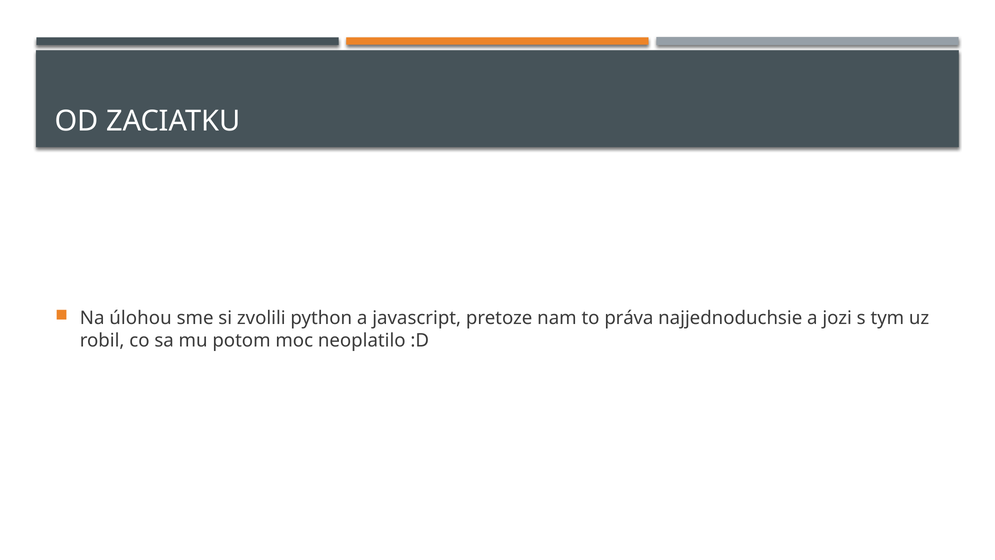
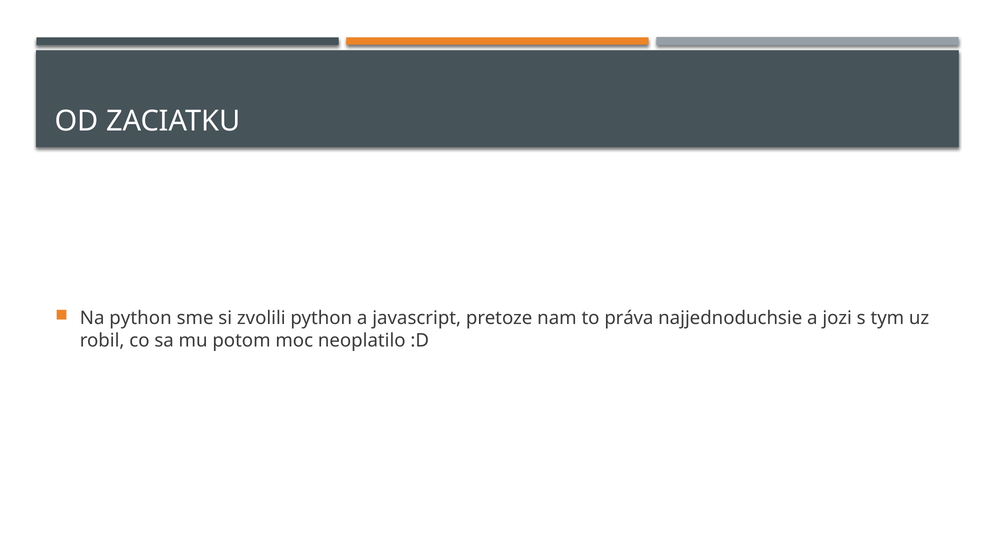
Na úlohou: úlohou -> python
